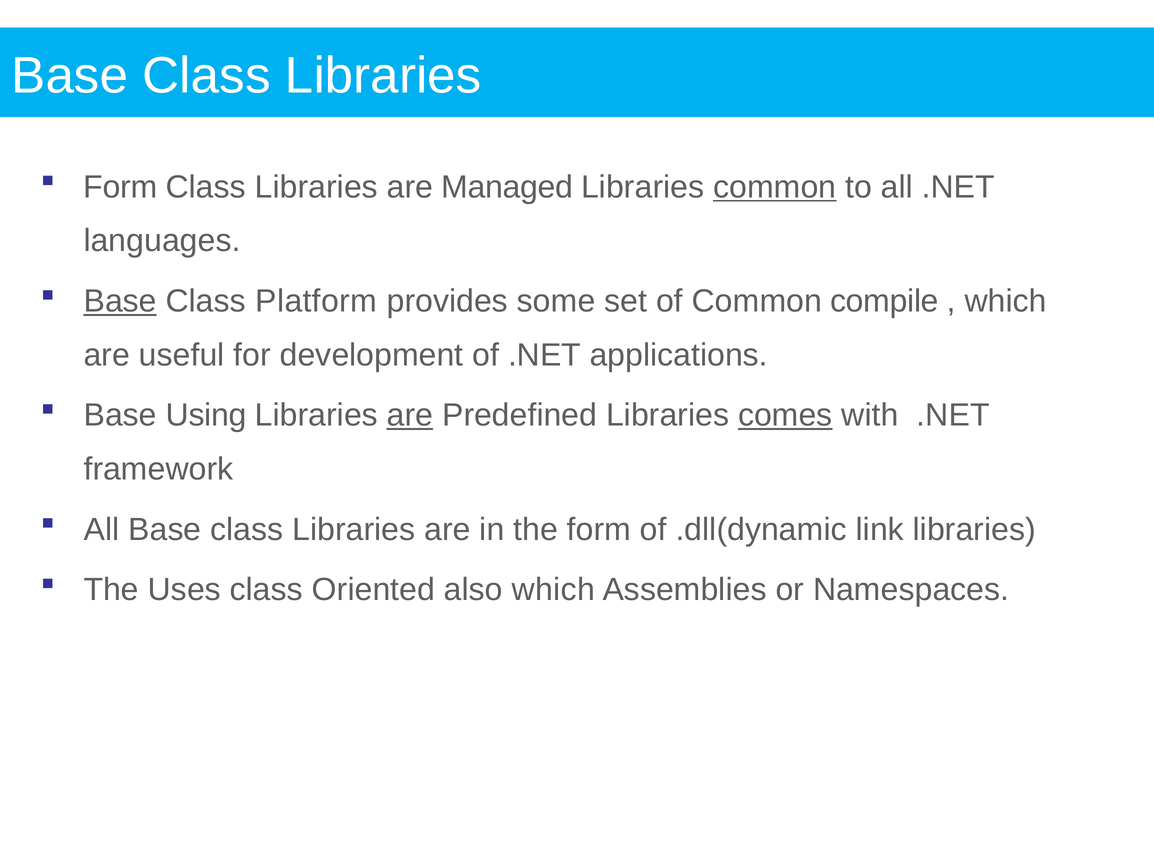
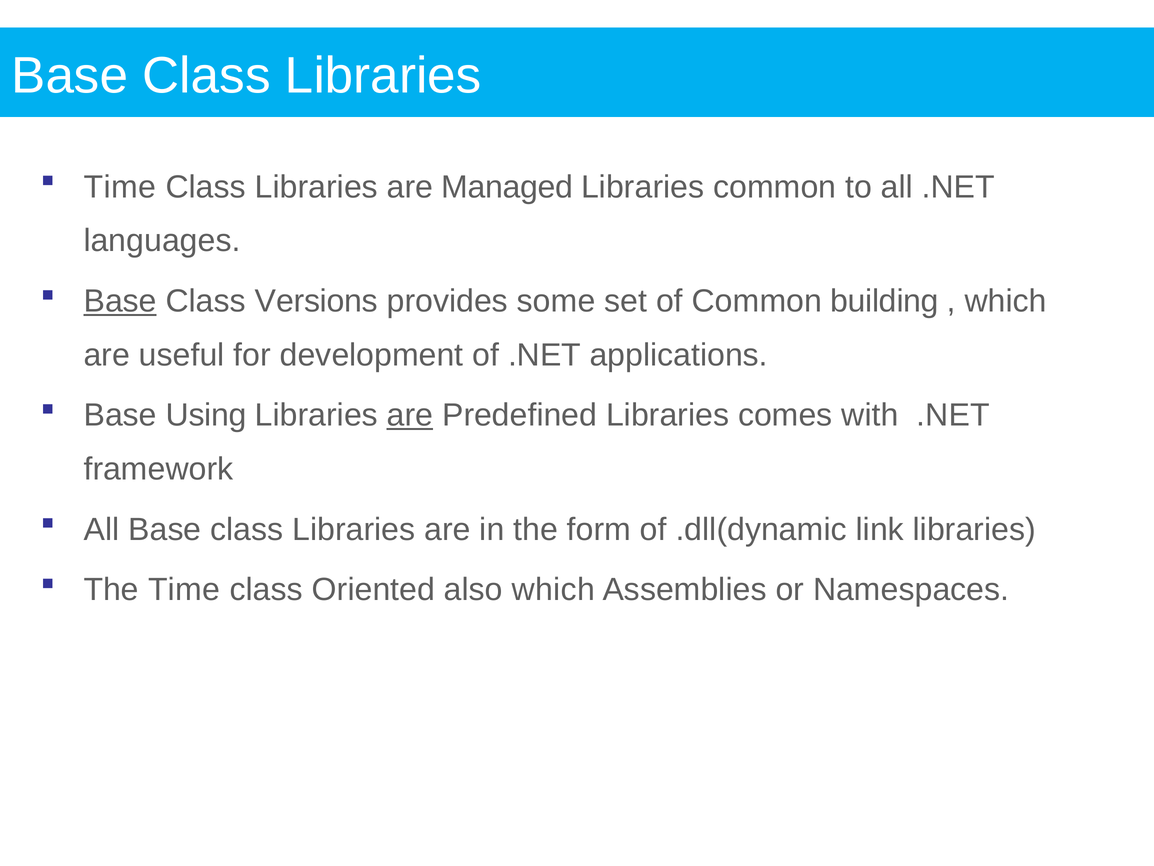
Form at (120, 187): Form -> Time
common at (775, 187) underline: present -> none
Platform: Platform -> Versions
compile: compile -> building
comes underline: present -> none
The Uses: Uses -> Time
